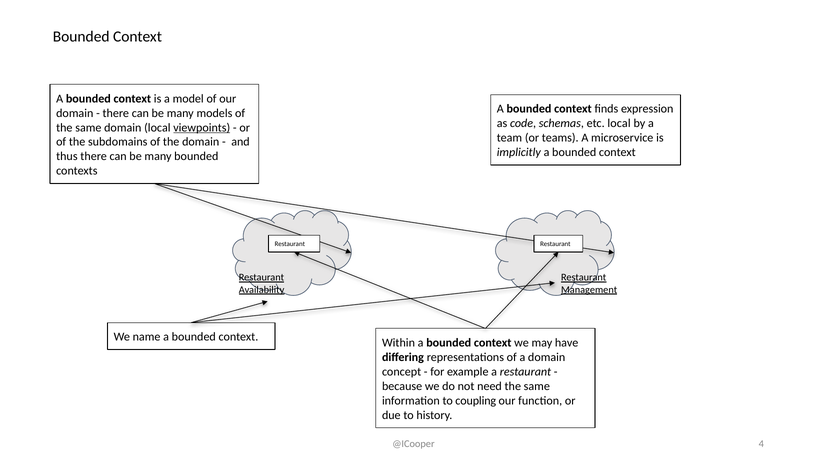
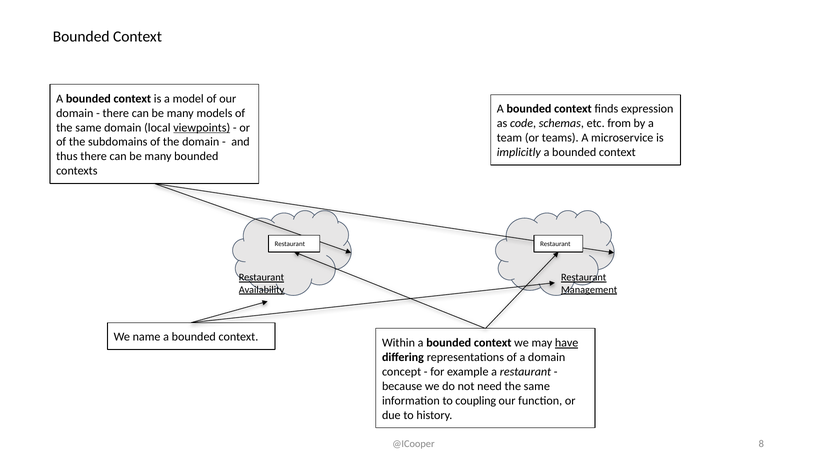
etc local: local -> from
have underline: none -> present
4: 4 -> 8
